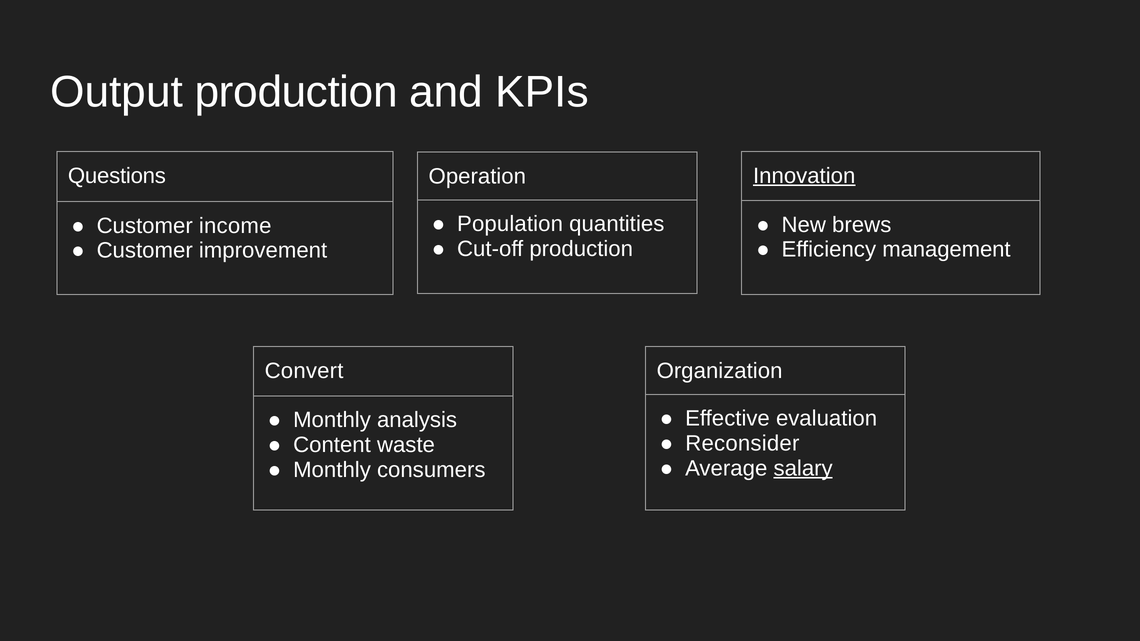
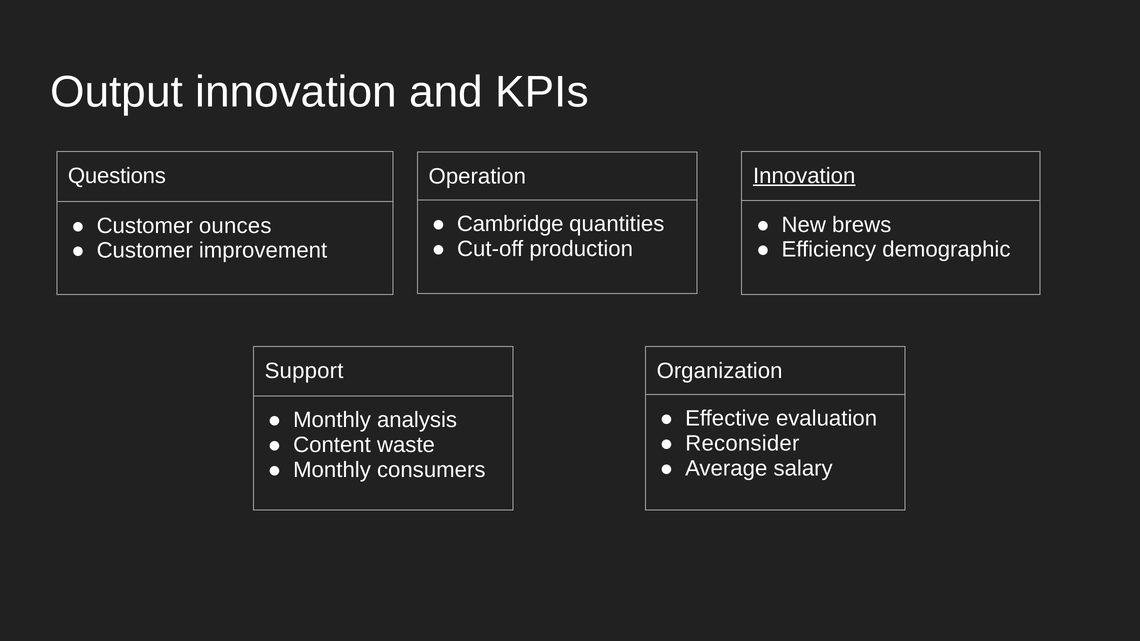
Output production: production -> innovation
Population: Population -> Cambridge
income: income -> ounces
management: management -> demographic
Convert: Convert -> Support
salary underline: present -> none
